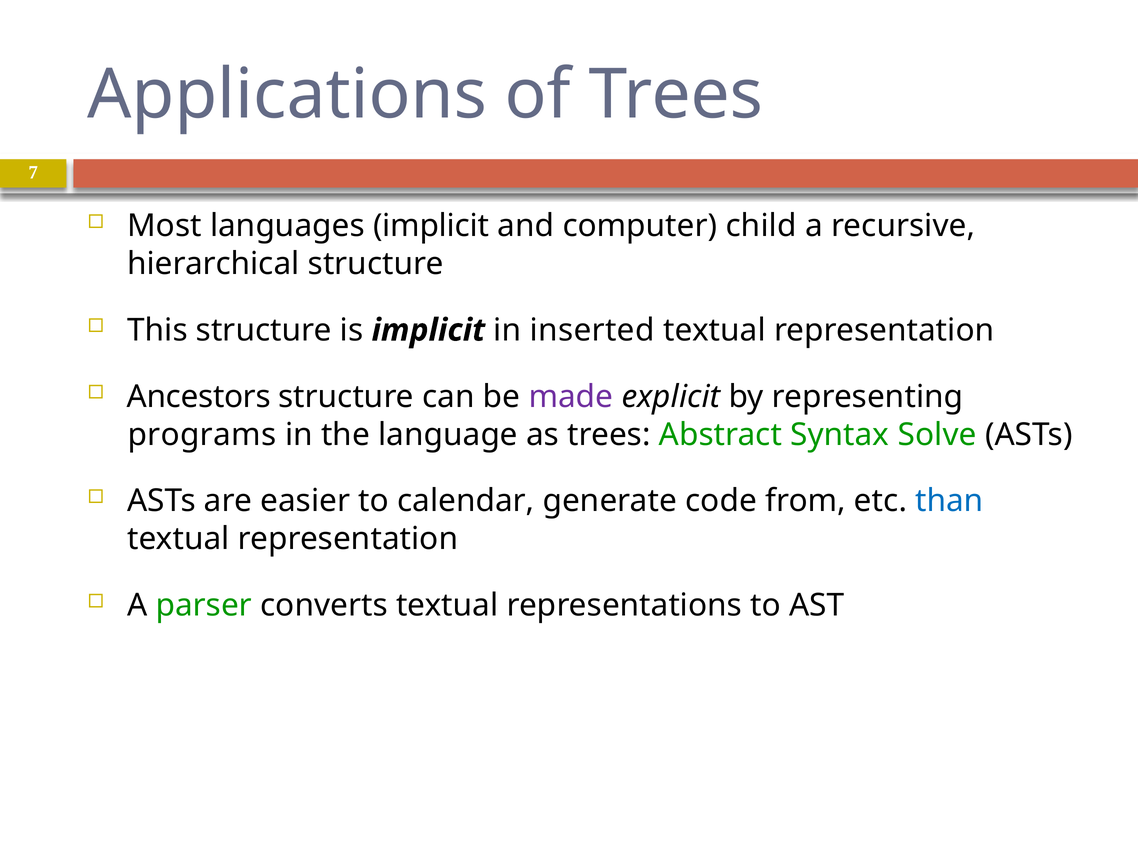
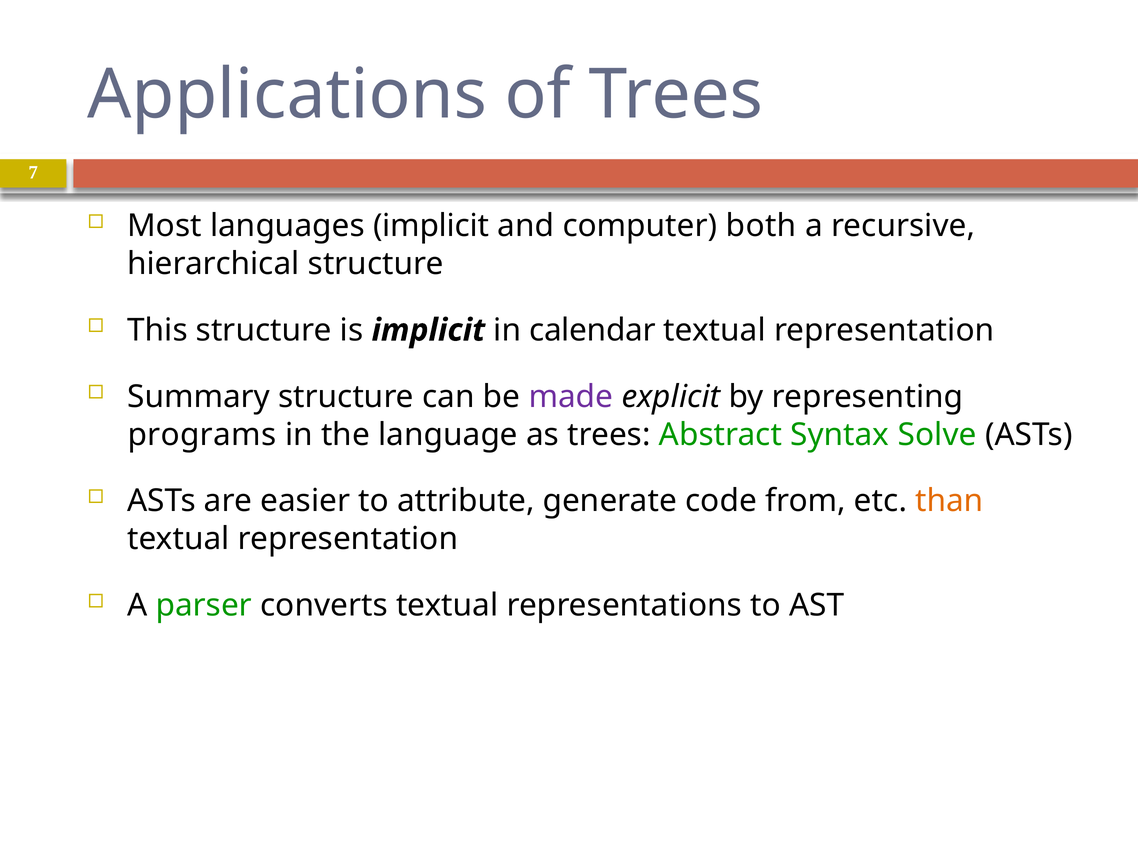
child: child -> both
inserted: inserted -> calendar
Ancestors: Ancestors -> Summary
calendar: calendar -> attribute
than colour: blue -> orange
